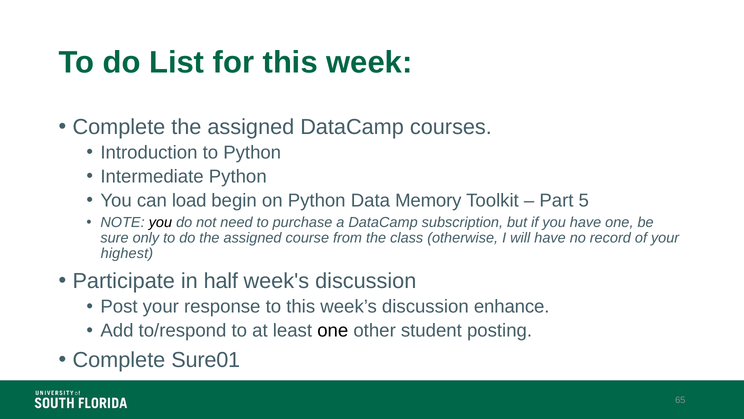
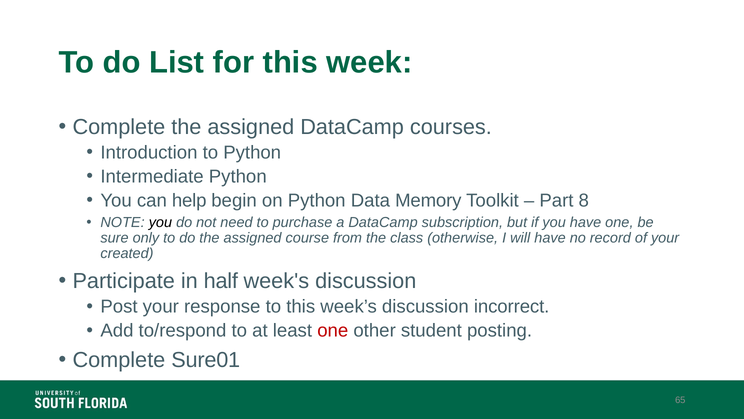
load: load -> help
5: 5 -> 8
highest: highest -> created
enhance: enhance -> incorrect
one at (333, 330) colour: black -> red
